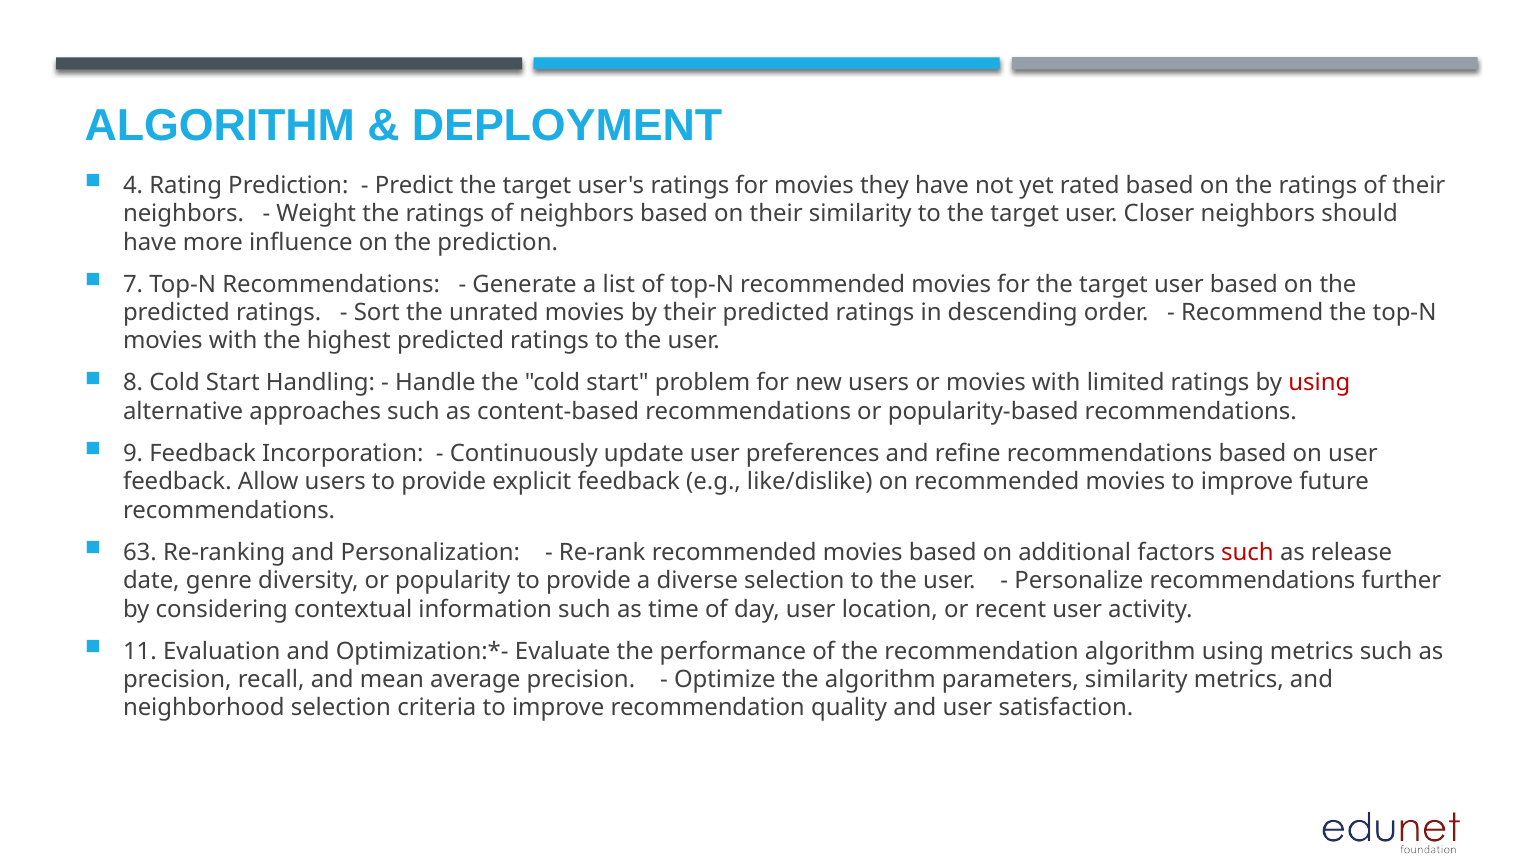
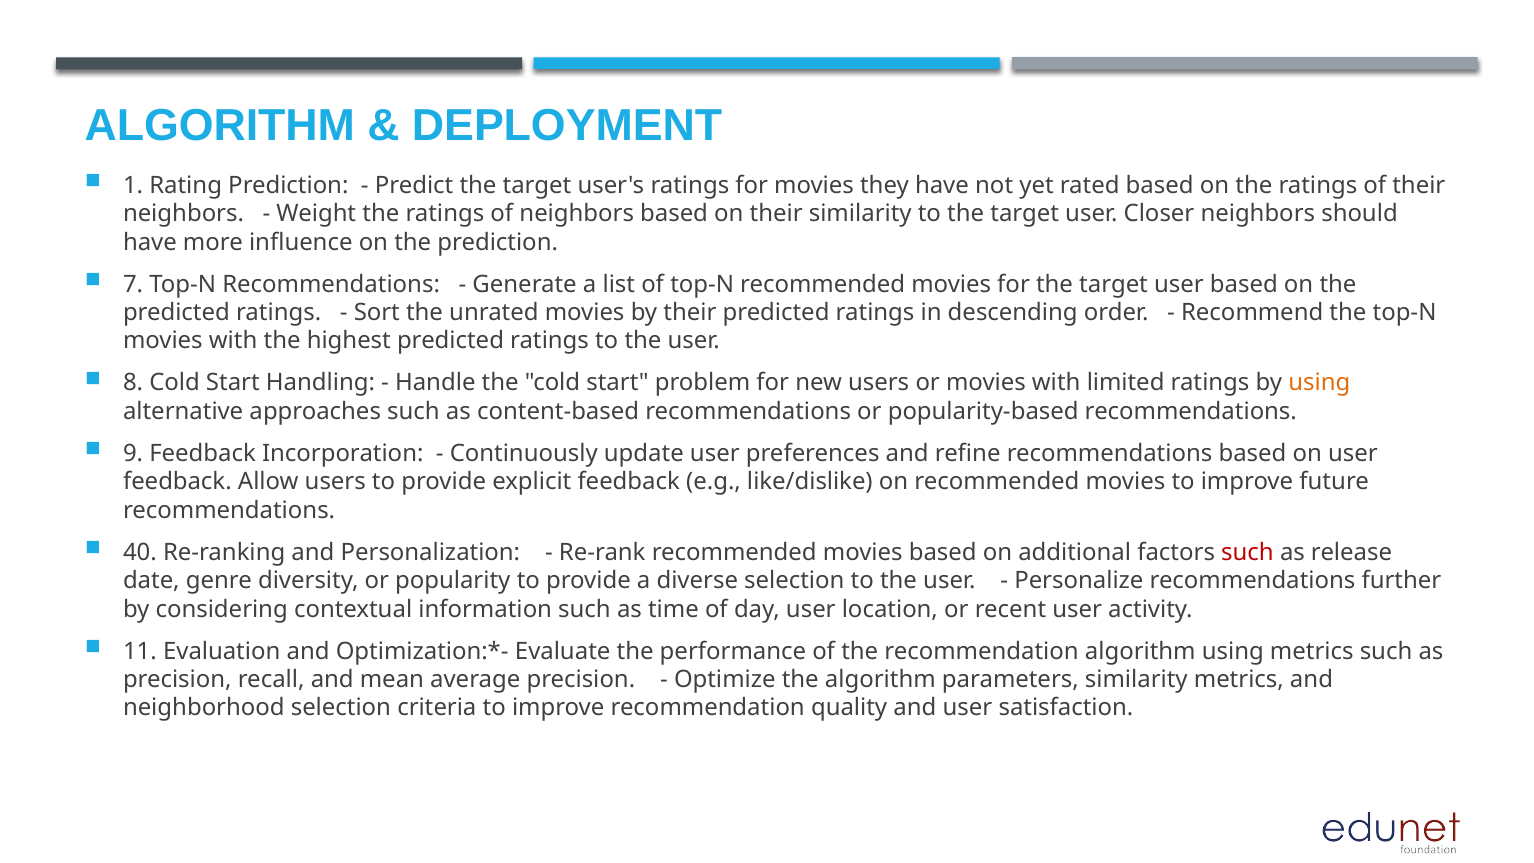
4: 4 -> 1
using at (1319, 383) colour: red -> orange
63: 63 -> 40
